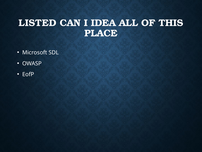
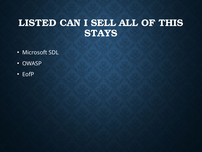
IDEA: IDEA -> SELL
PLACE: PLACE -> STAYS
